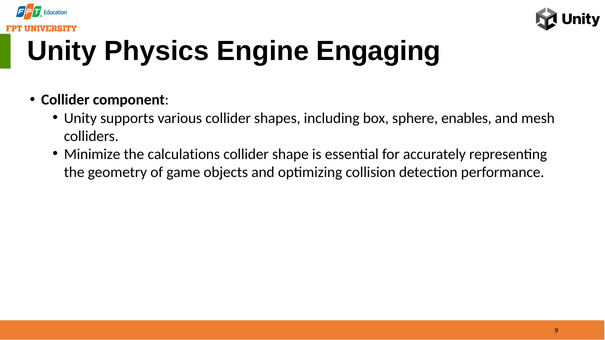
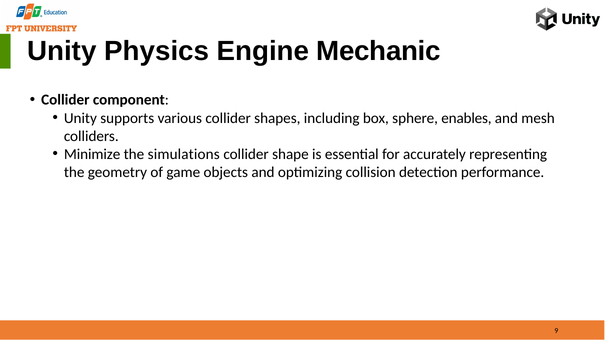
Engaging: Engaging -> Mechanic
calculations: calculations -> simulations
